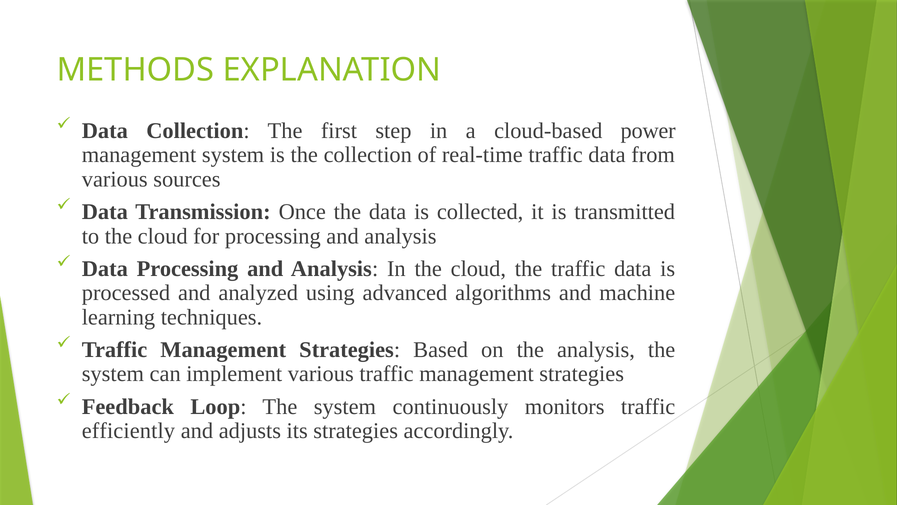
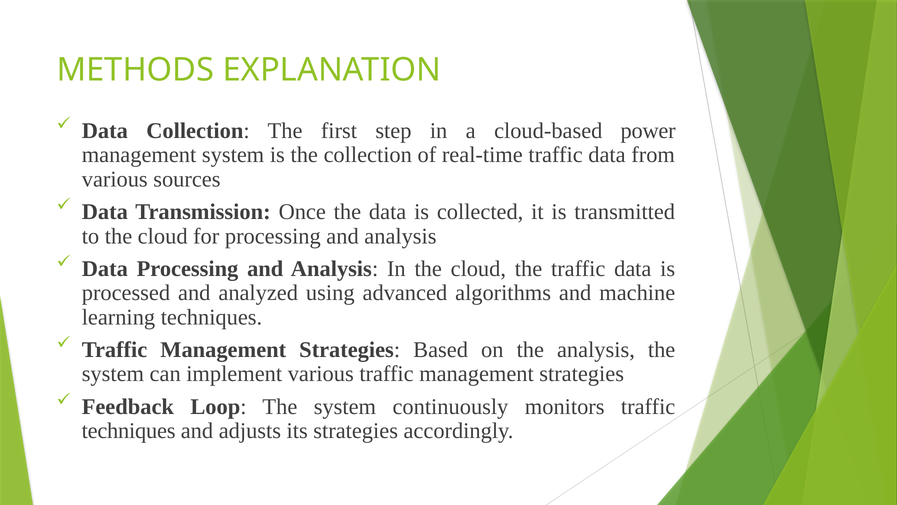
efficiently at (128, 431): efficiently -> techniques
